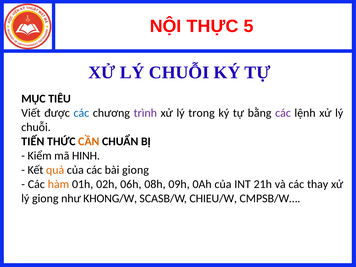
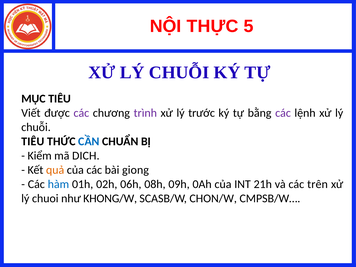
các at (81, 113) colour: blue -> purple
trong: trong -> trước
TIẾN at (33, 141): TIẾN -> TIÊU
CẦN colour: orange -> blue
HINH: HINH -> DICH
hàm colour: orange -> blue
thay: thay -> trên
lý giong: giong -> chuoi
CHIEU/W: CHIEU/W -> CHON/W
